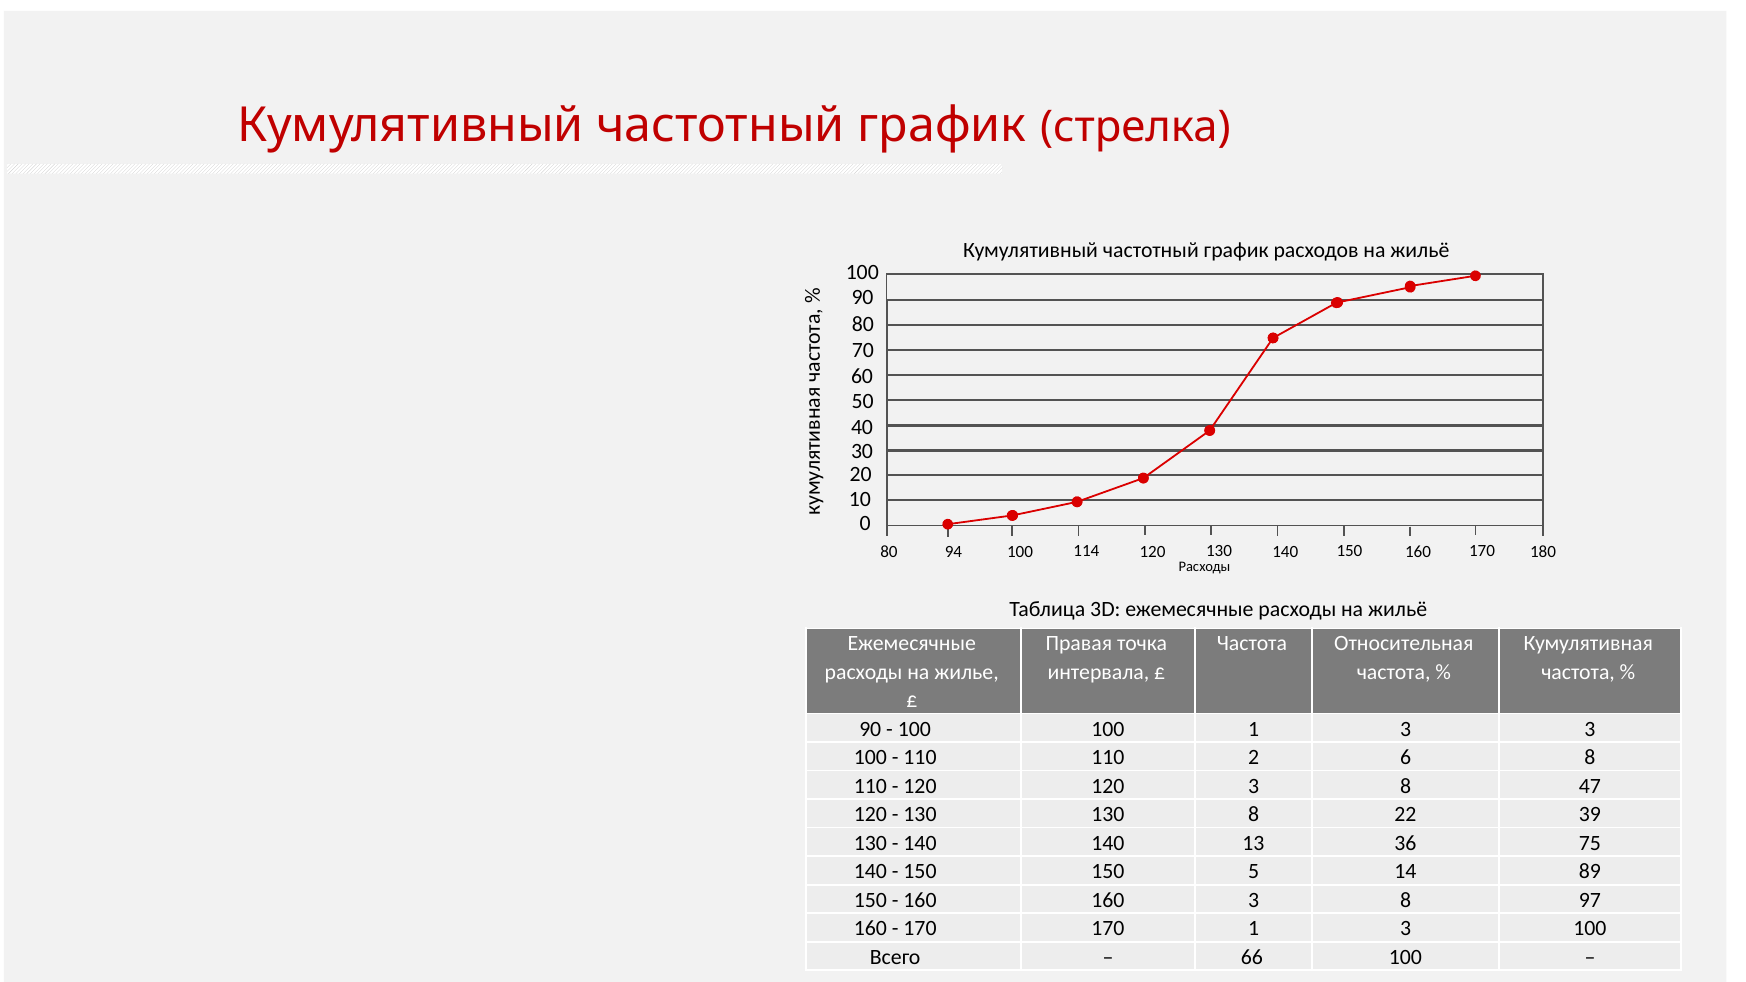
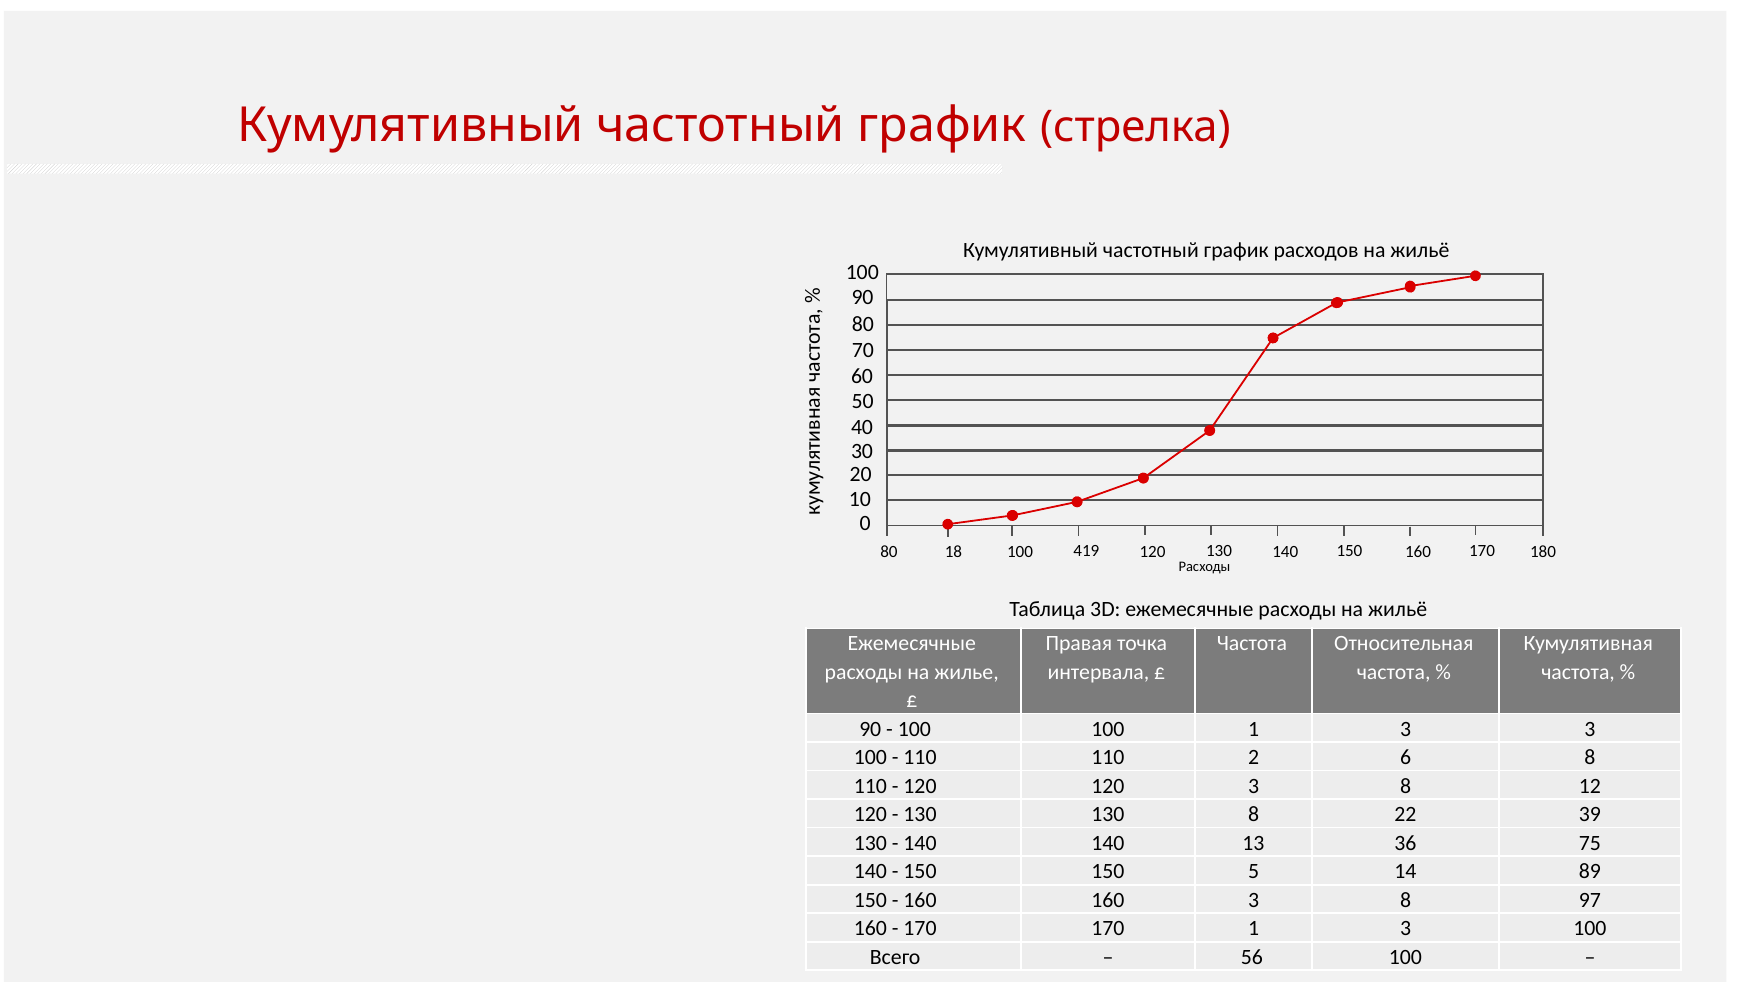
94: 94 -> 18
114: 114 -> 419
47: 47 -> 12
66: 66 -> 56
